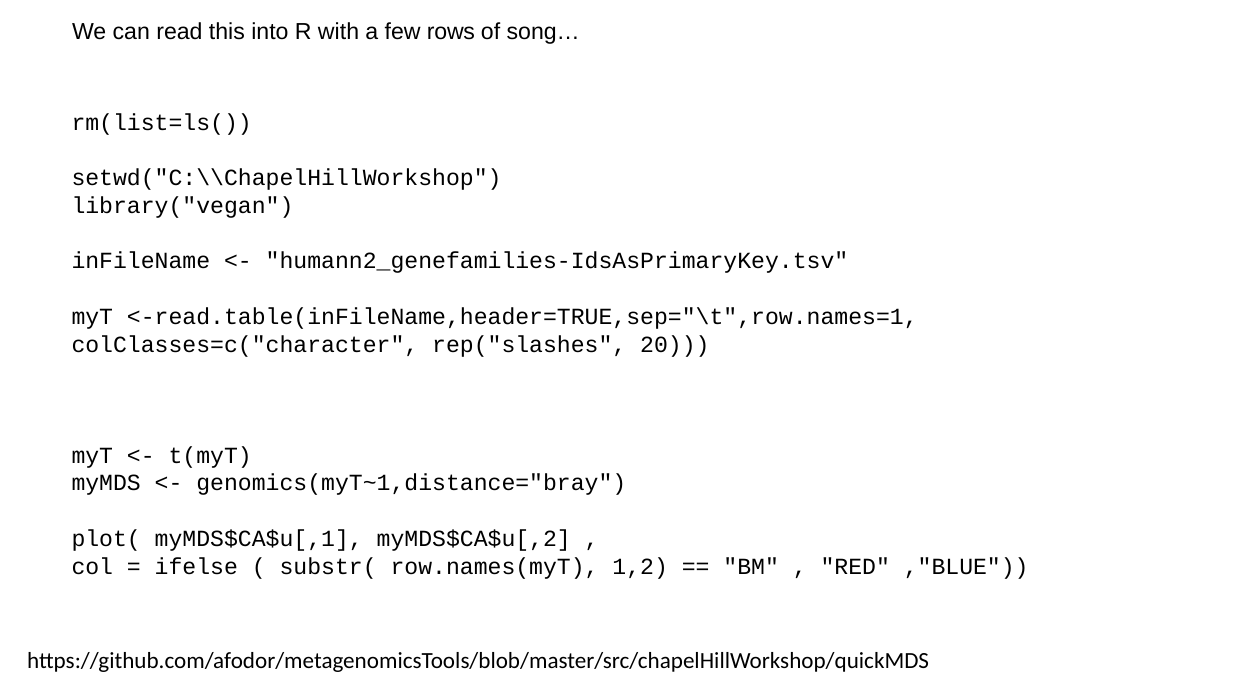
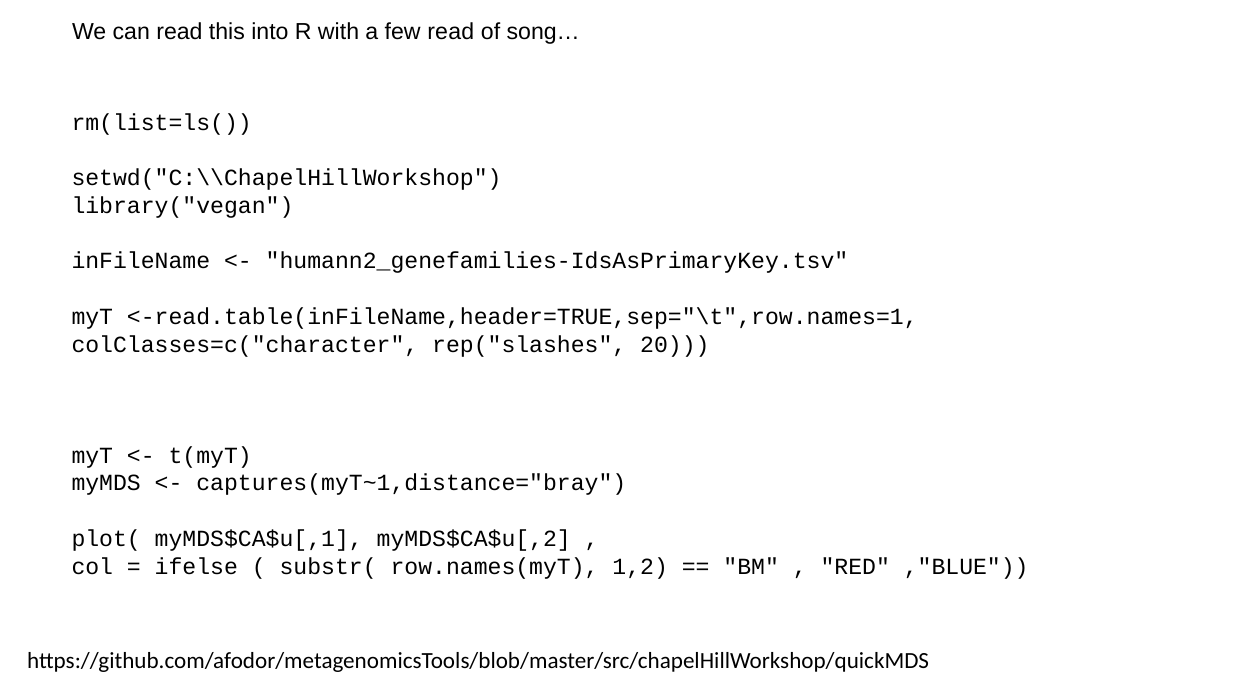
few rows: rows -> read
genomics(myT~1,distance="bray: genomics(myT~1,distance="bray -> captures(myT~1,distance="bray
